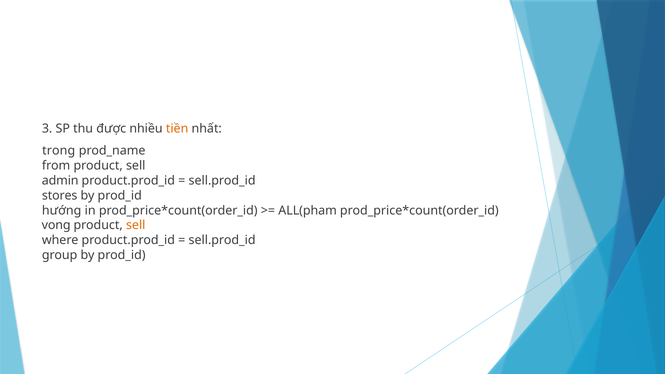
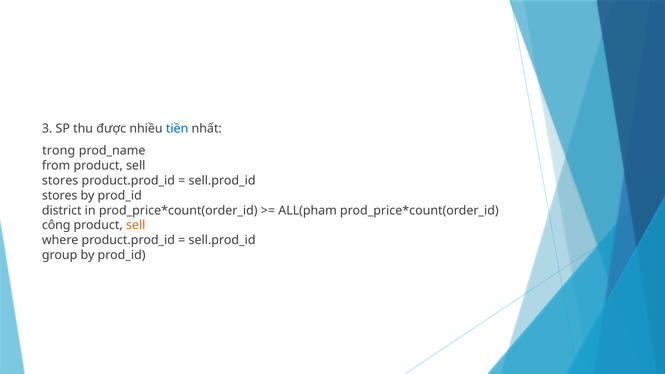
tiền colour: orange -> blue
admin at (60, 181): admin -> stores
hướng: hướng -> district
vong: vong -> công
